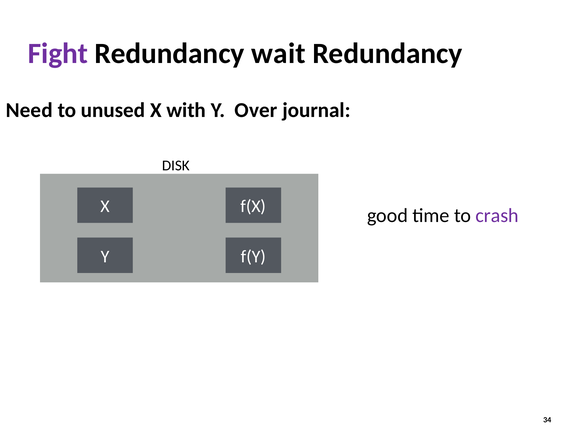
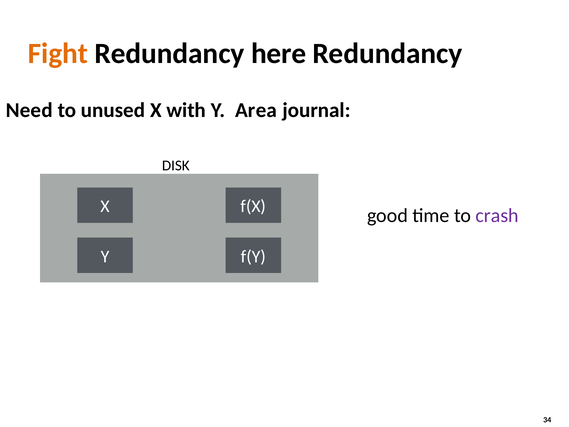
Fight colour: purple -> orange
wait: wait -> here
Over: Over -> Area
